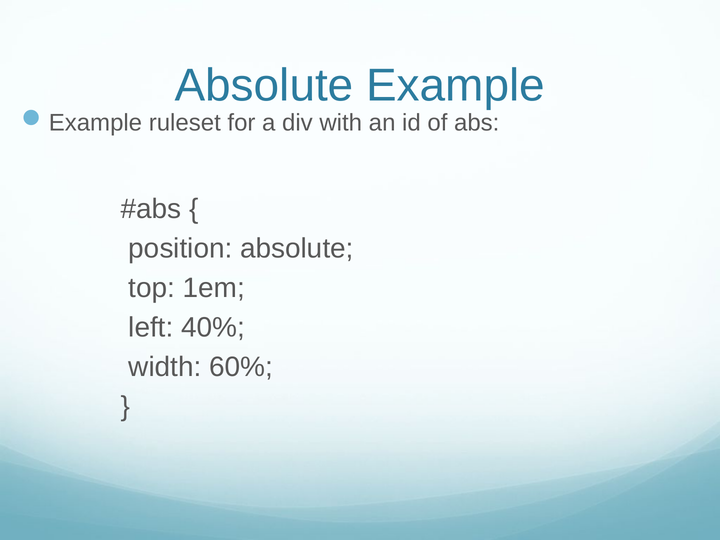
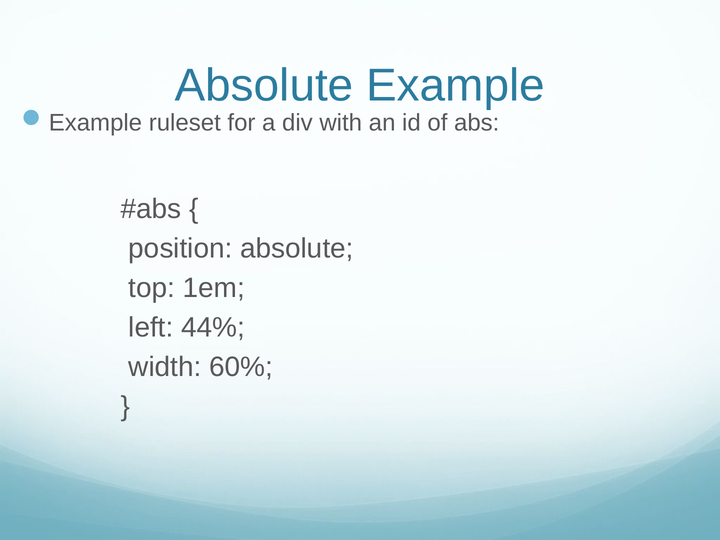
40%: 40% -> 44%
